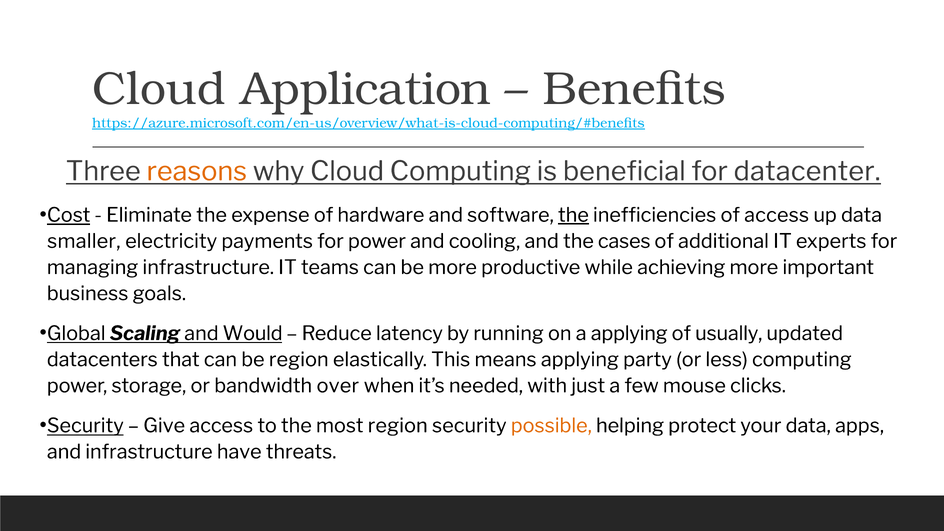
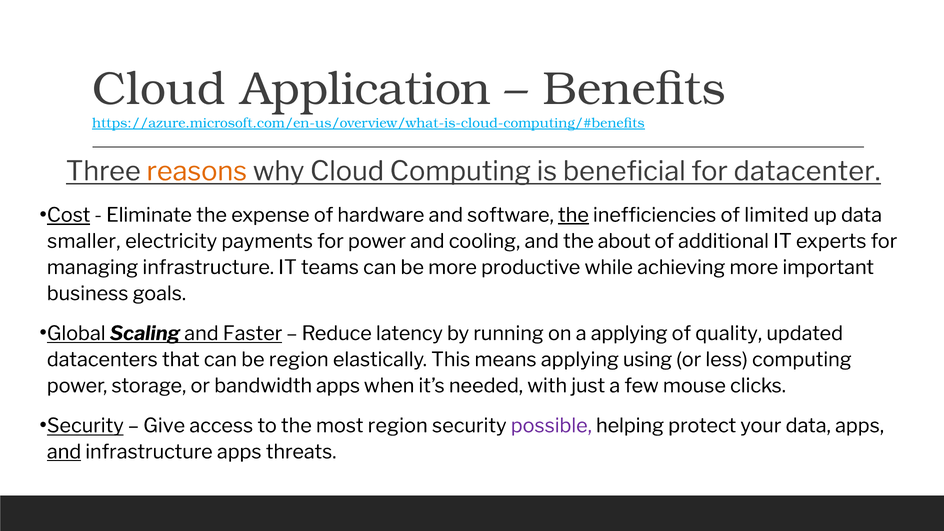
of access: access -> limited
cases: cases -> about
Would: Would -> Faster
usually: usually -> quality
party: party -> using
bandwidth over: over -> apps
possible colour: orange -> purple
and at (64, 452) underline: none -> present
infrastructure have: have -> apps
